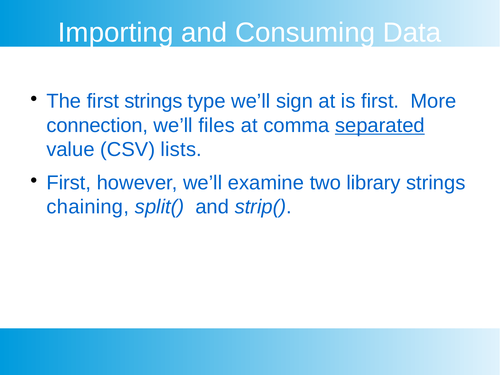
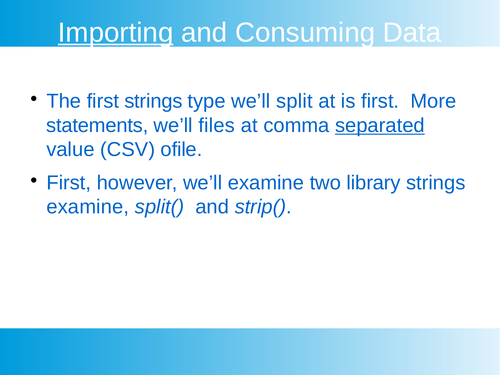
Importing underline: none -> present
sign: sign -> split
connection: connection -> statements
lists: lists -> ofile
chaining at (88, 207): chaining -> examine
